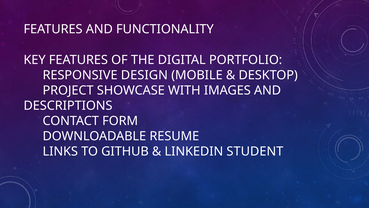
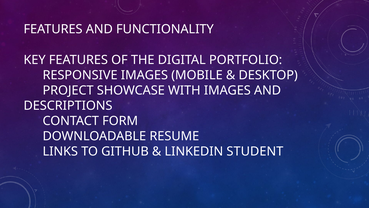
RESPONSIVE DESIGN: DESIGN -> IMAGES
